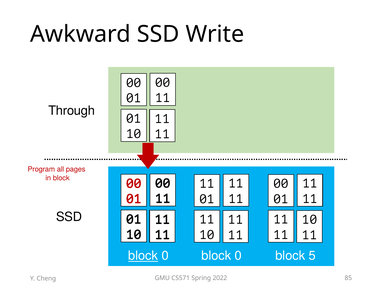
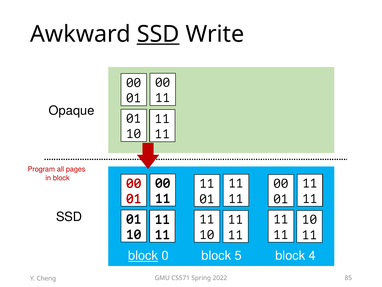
SSD at (158, 34) underline: none -> present
Through: Through -> Opaque
0 at (238, 255): 0 -> 5
5: 5 -> 4
